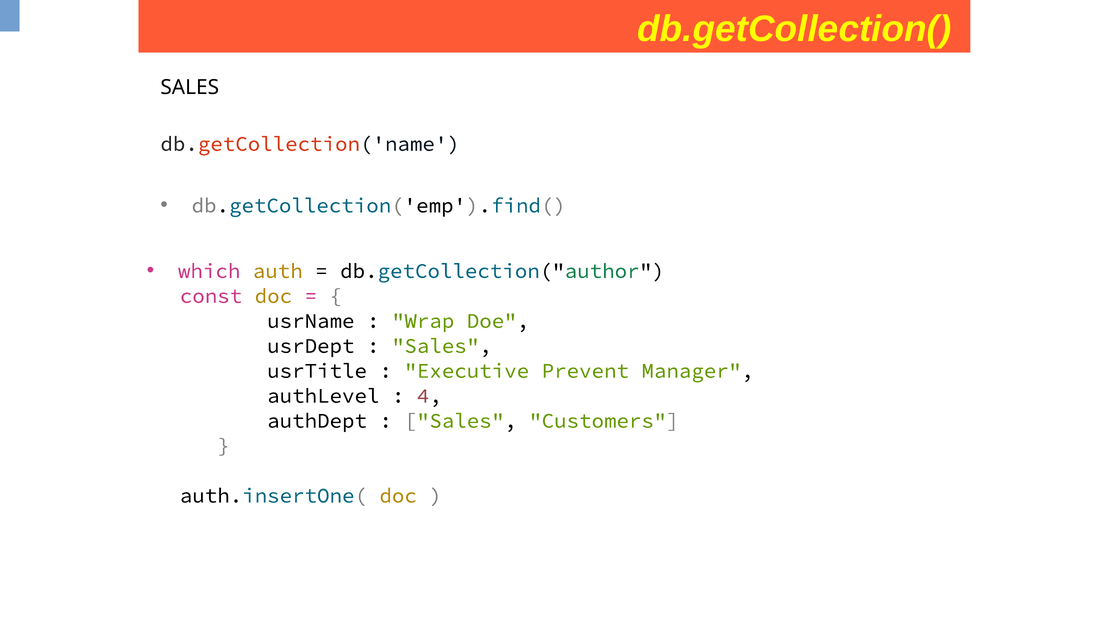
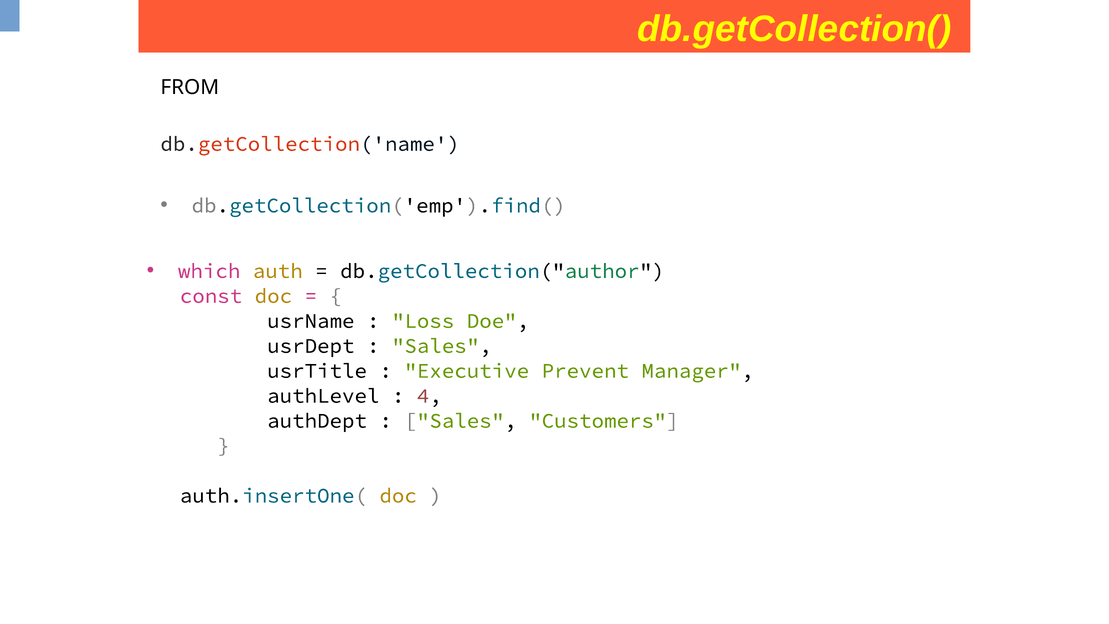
SALES at (190, 87): SALES -> FROM
Wrap: Wrap -> Loss
